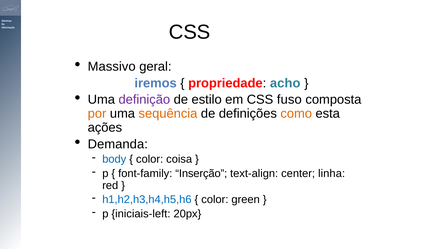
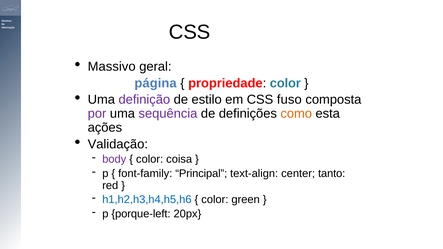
iremos: iremos -> página
propriedade acho: acho -> color
por colour: orange -> purple
sequência colour: orange -> purple
Demanda: Demanda -> Validação
body colour: blue -> purple
Inserção: Inserção -> Principal
linha: linha -> tanto
iniciais-left: iniciais-left -> porque-left
